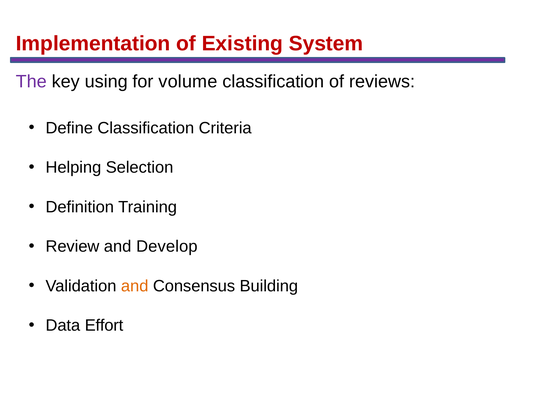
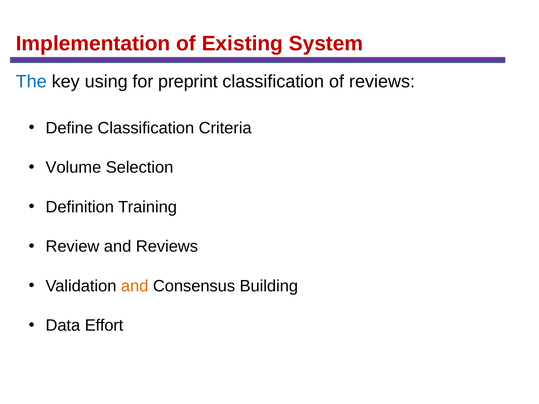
The colour: purple -> blue
volume: volume -> preprint
Helping: Helping -> Volume
and Develop: Develop -> Reviews
